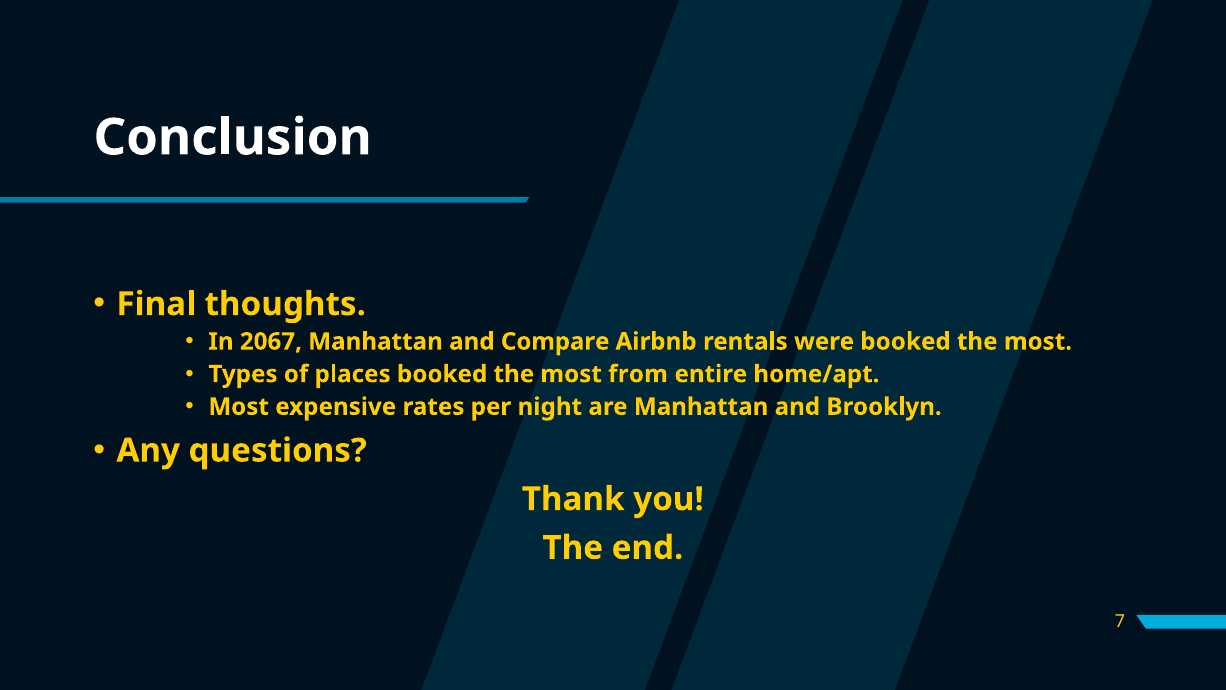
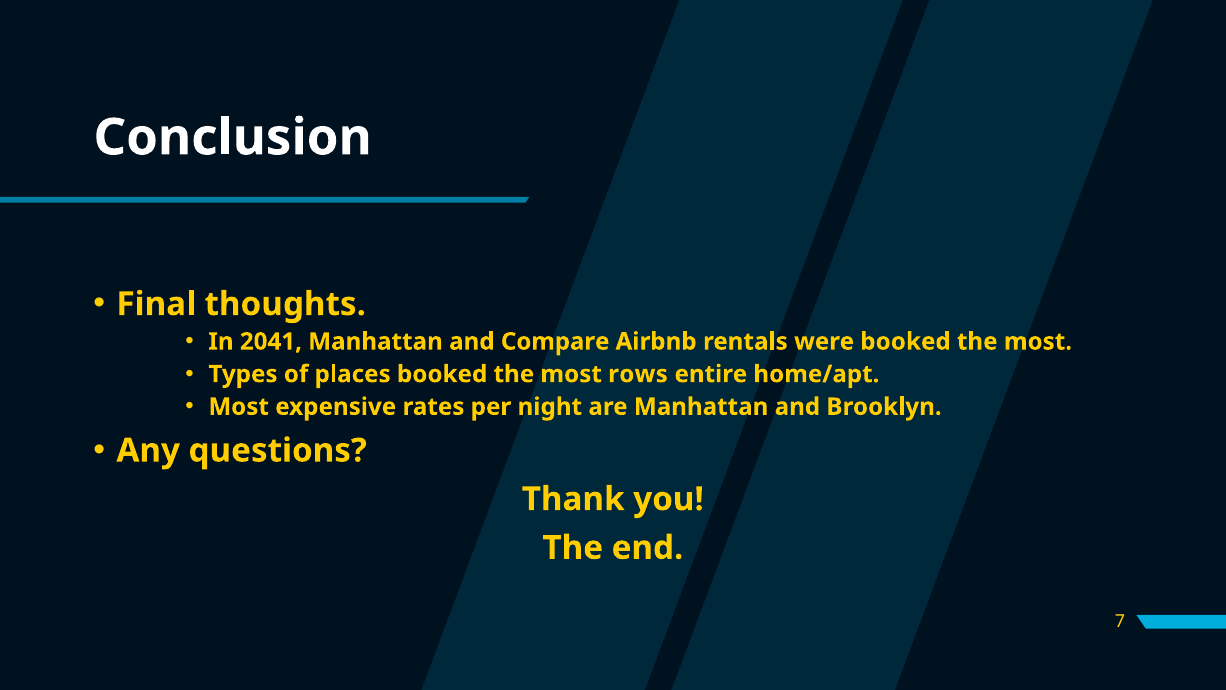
2067: 2067 -> 2041
from: from -> rows
